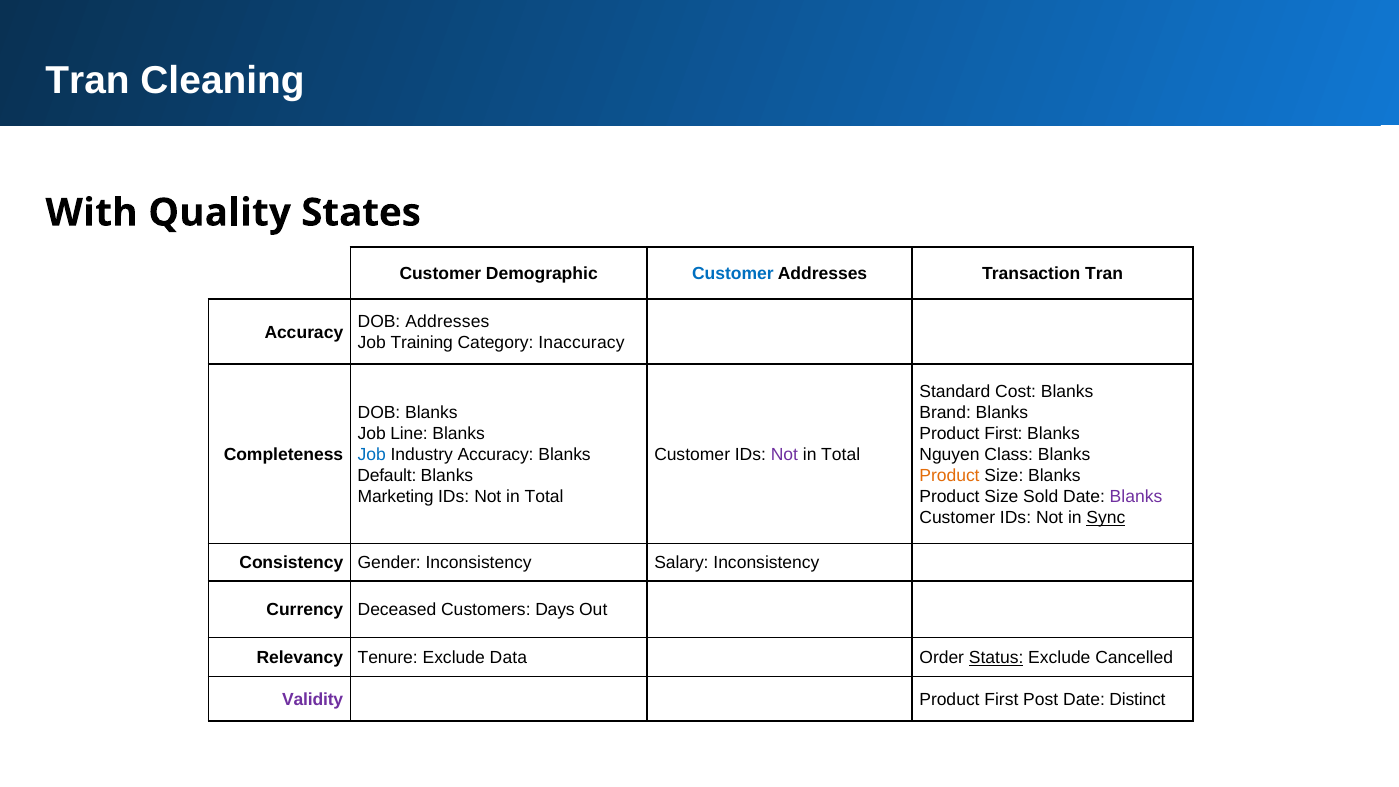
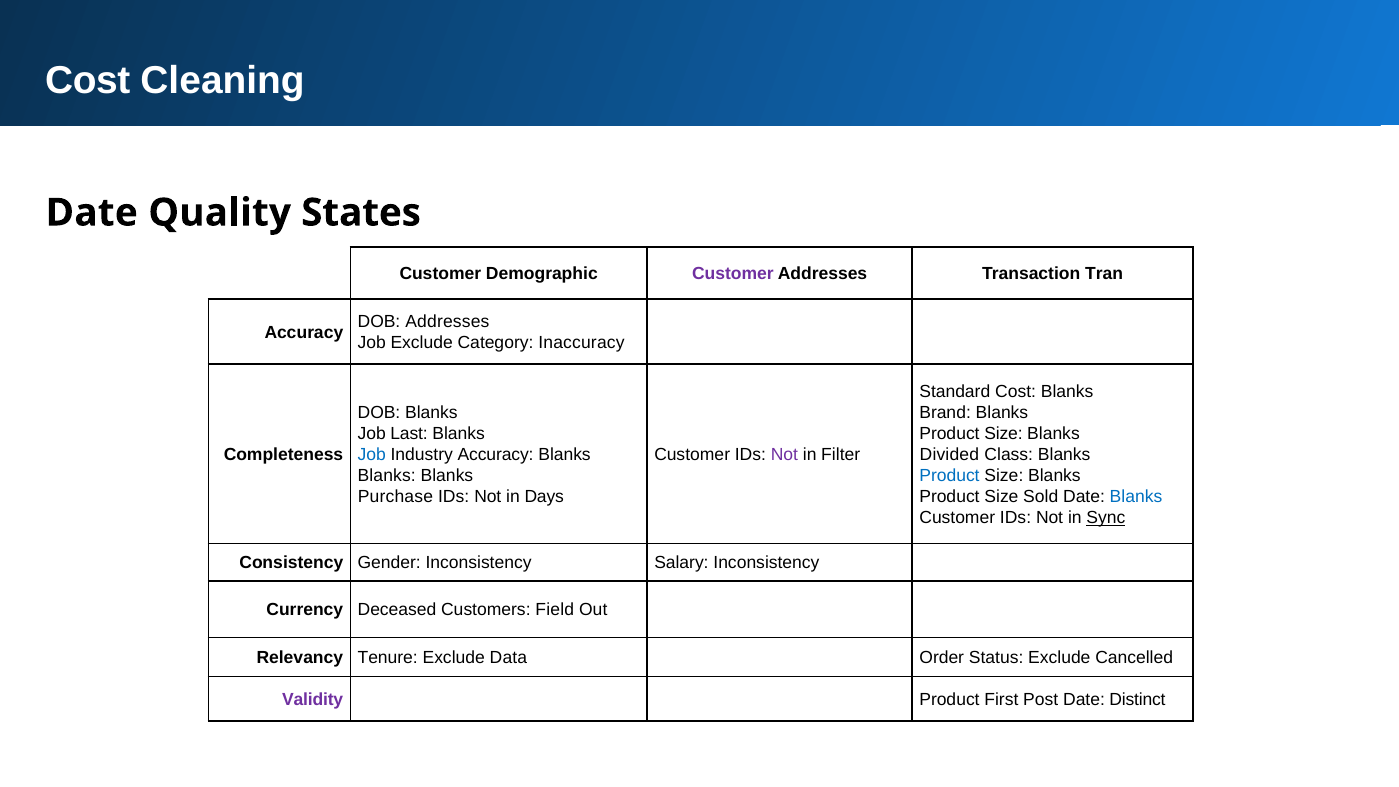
Tran at (88, 80): Tran -> Cost
With at (92, 213): With -> Date
Customer at (733, 274) colour: blue -> purple
Job Training: Training -> Exclude
Line: Line -> Last
First at (1004, 434): First -> Size
Total at (841, 455): Total -> Filter
Nguyen: Nguyen -> Divided
Default at (387, 476): Default -> Blanks
Product at (950, 476) colour: orange -> blue
Marketing: Marketing -> Purchase
Total at (544, 497): Total -> Days
Blanks at (1136, 497) colour: purple -> blue
Days: Days -> Field
Status underline: present -> none
